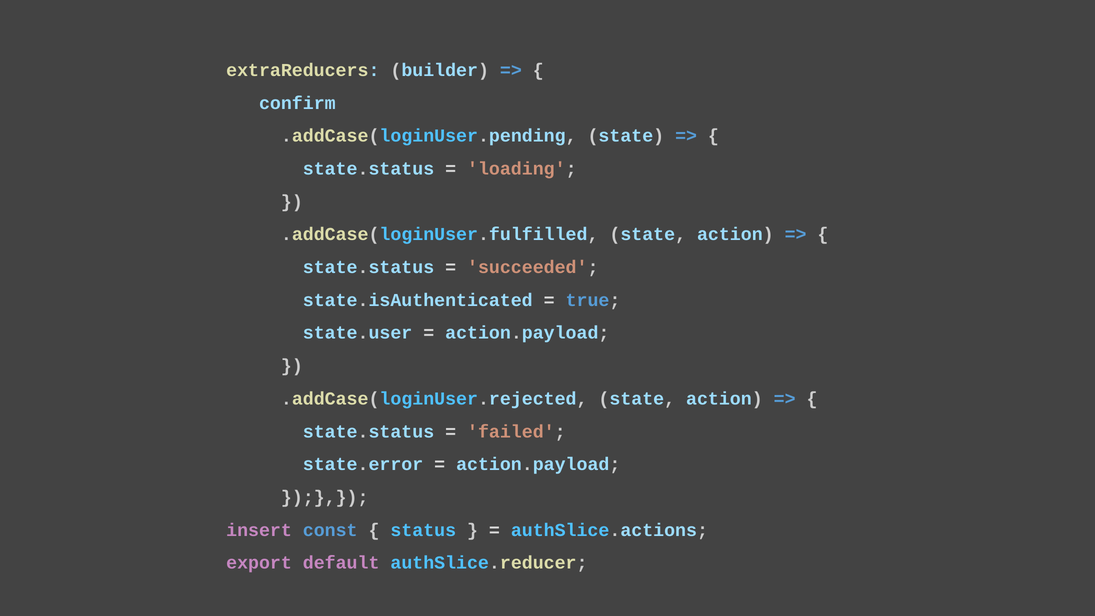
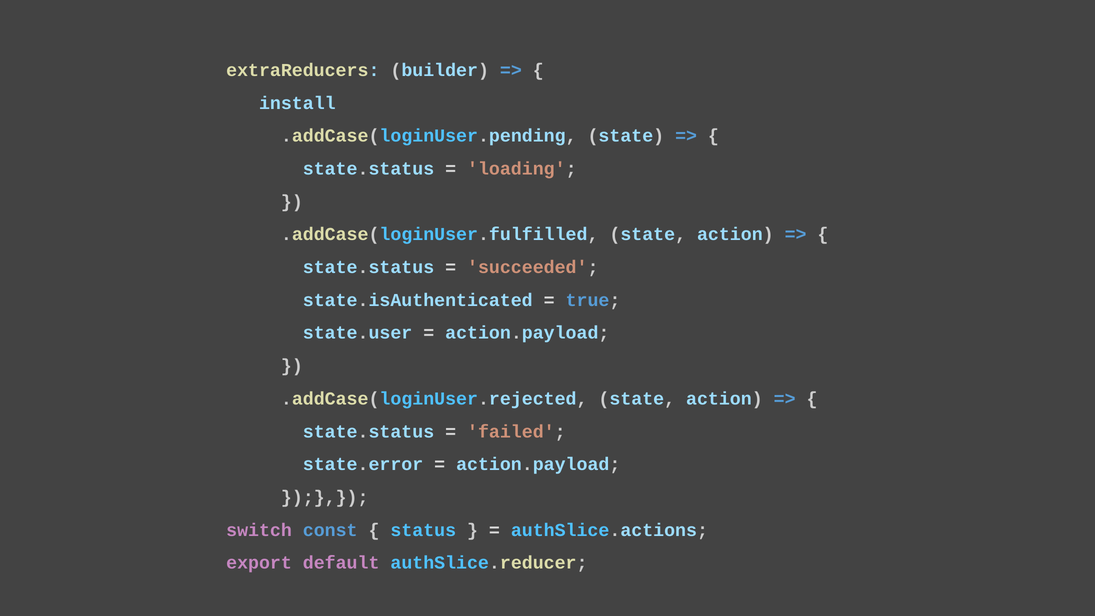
confirm: confirm -> install
insert: insert -> switch
